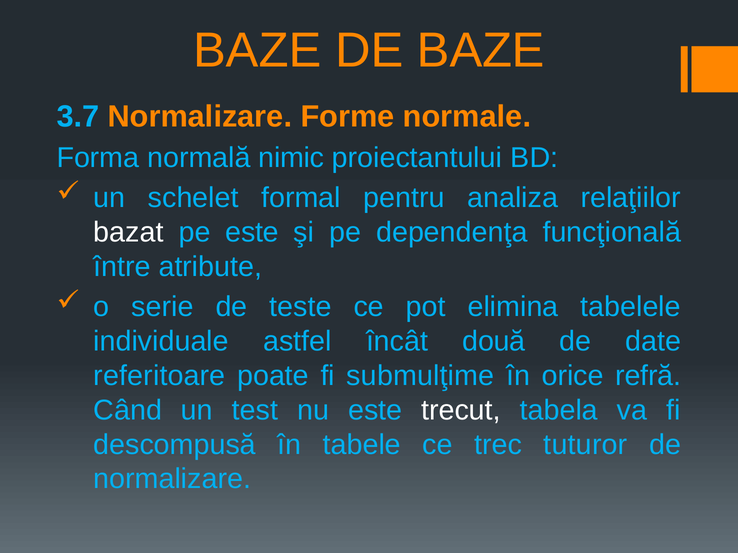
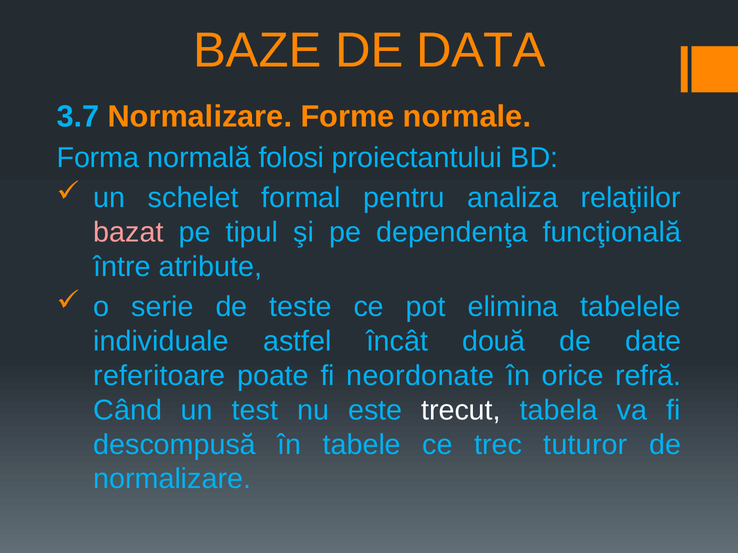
DE BAZE: BAZE -> DATA
nimic: nimic -> folosi
bazat colour: white -> pink
pe este: este -> tipul
submulţime: submulţime -> neordonate
